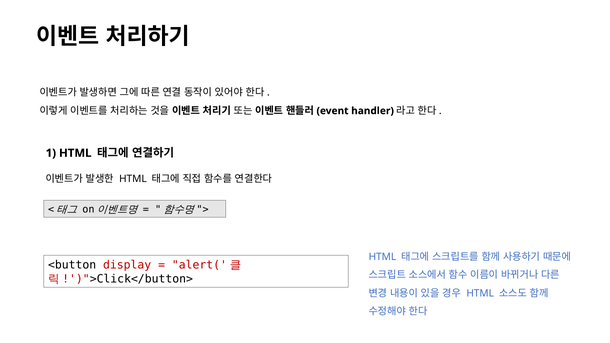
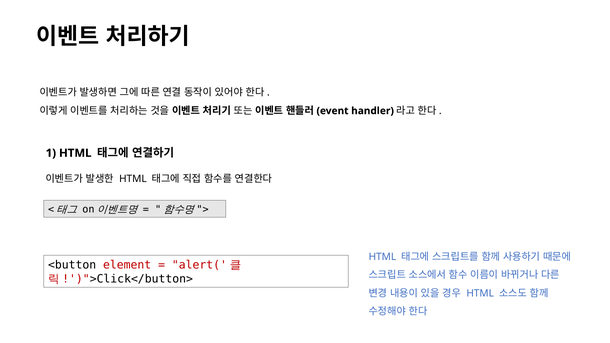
display: display -> element
